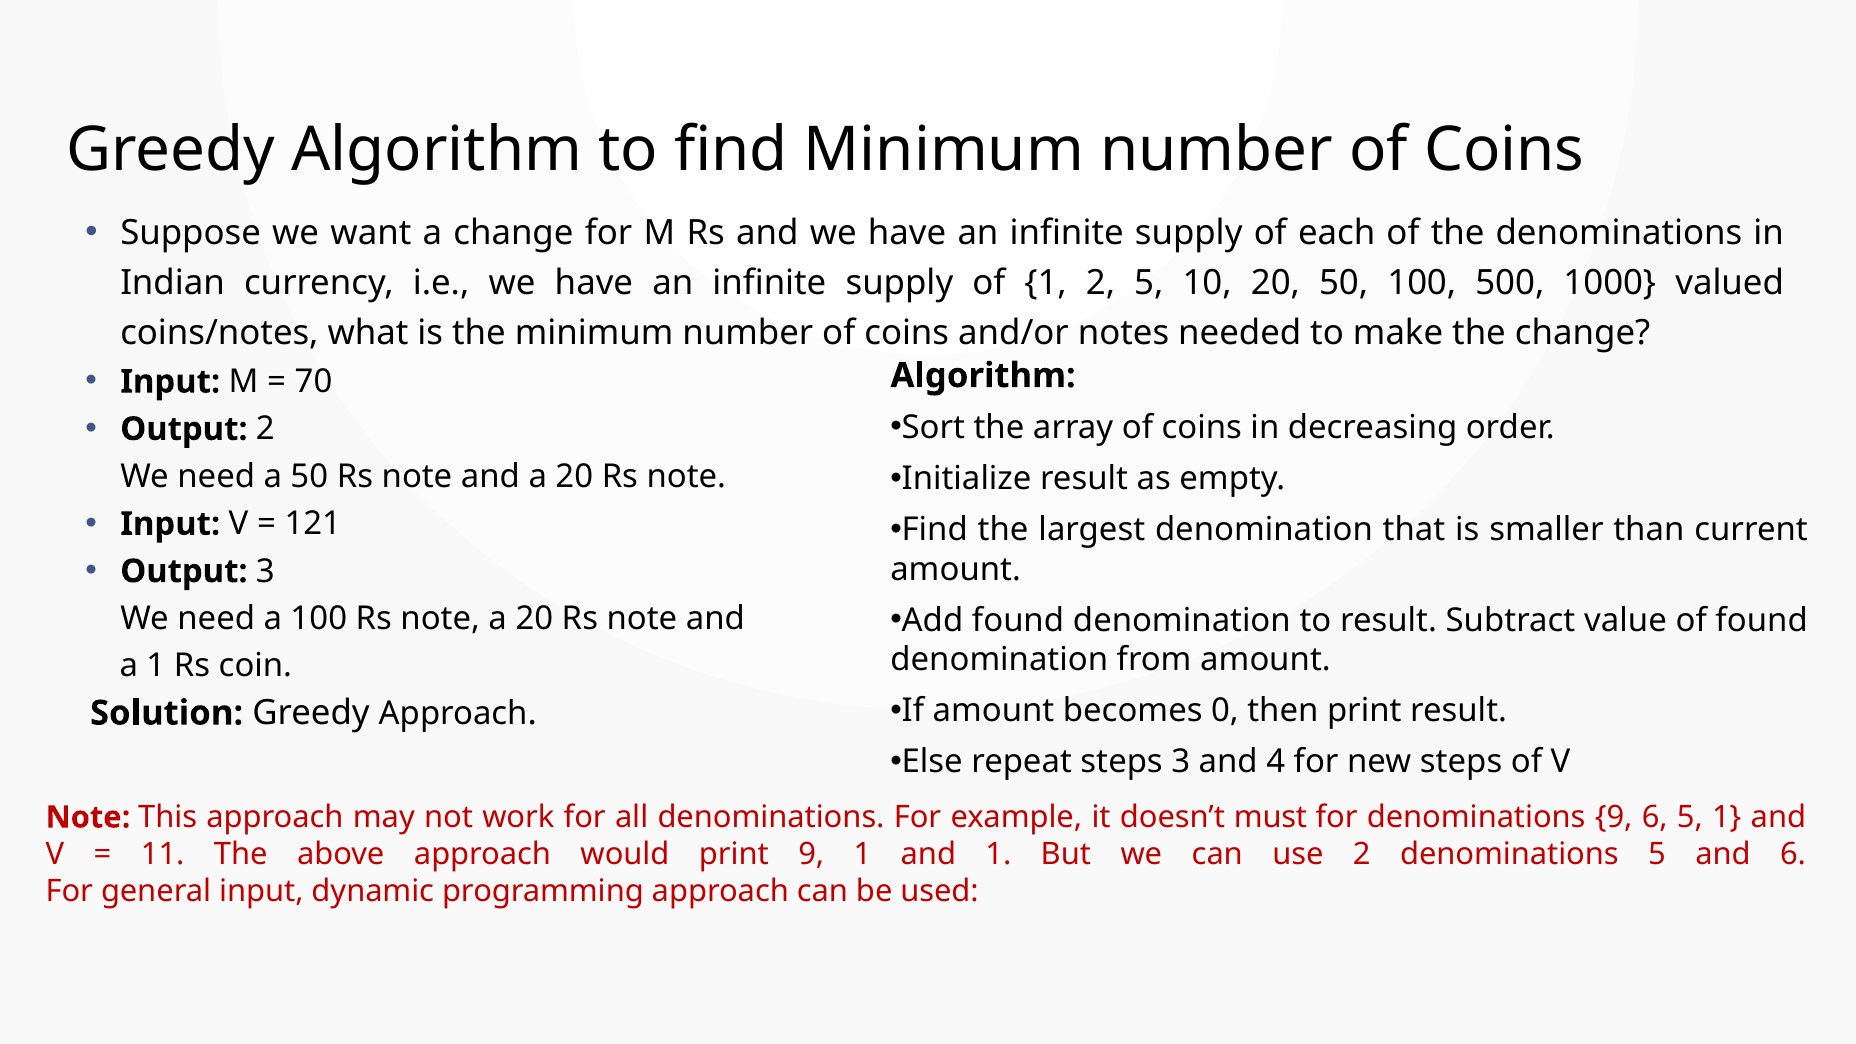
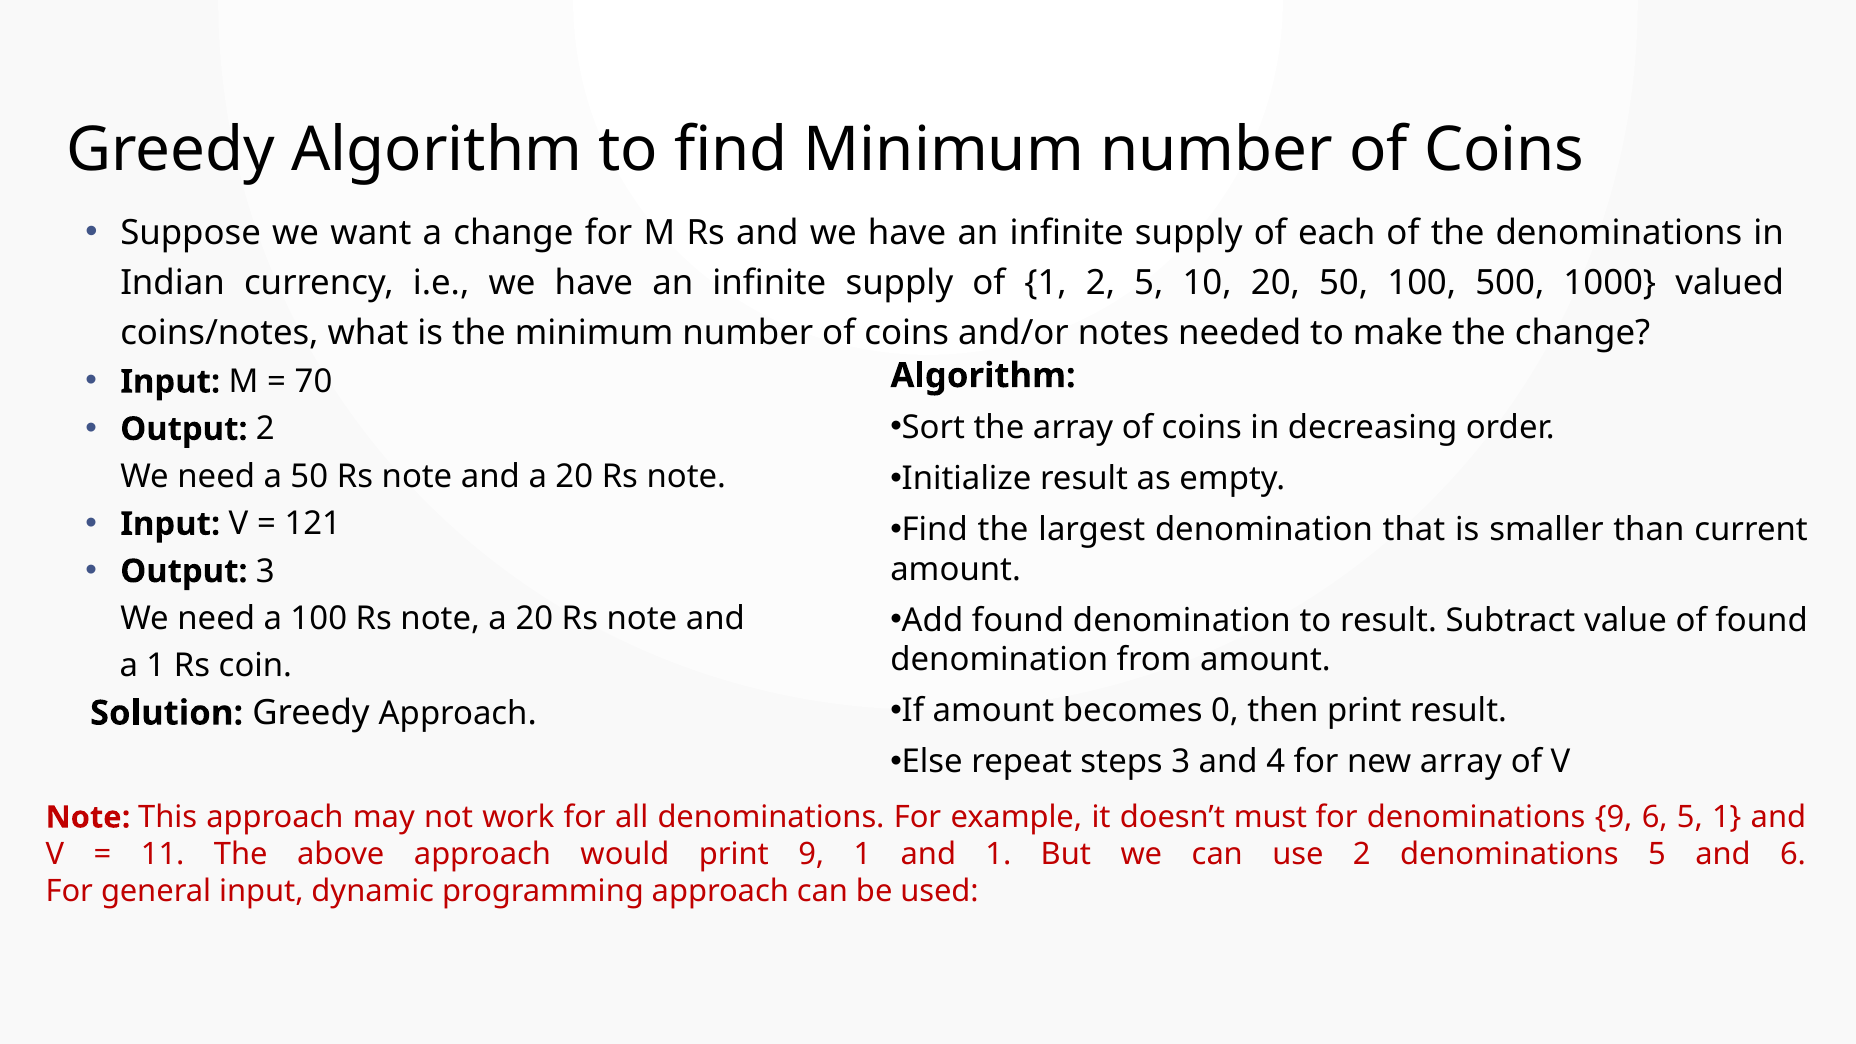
new steps: steps -> array
